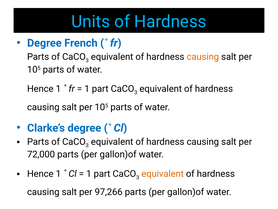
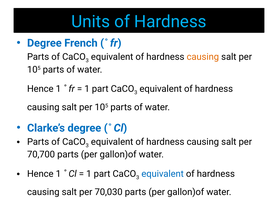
72,000: 72,000 -> 70,700
equivalent at (163, 173) colour: orange -> blue
97,266: 97,266 -> 70,030
